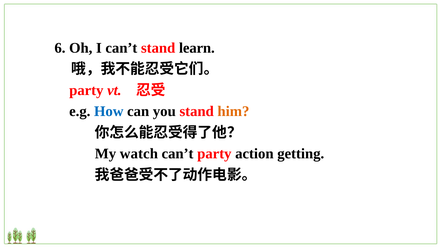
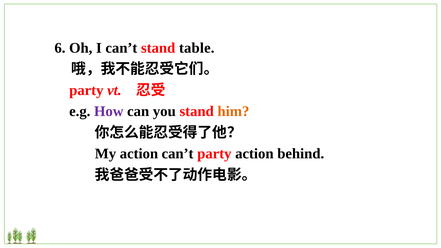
learn: learn -> table
How colour: blue -> purple
My watch: watch -> action
getting: getting -> behind
